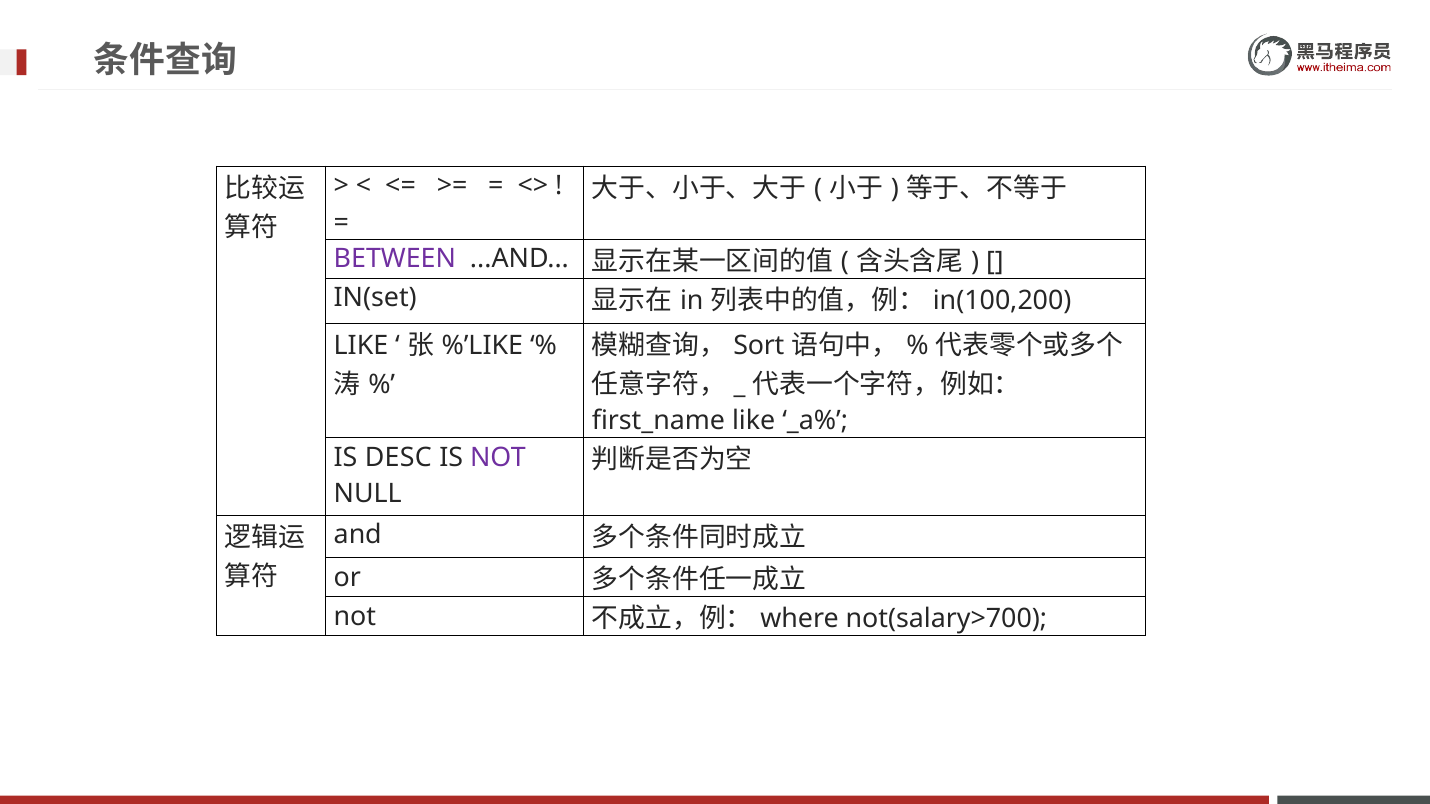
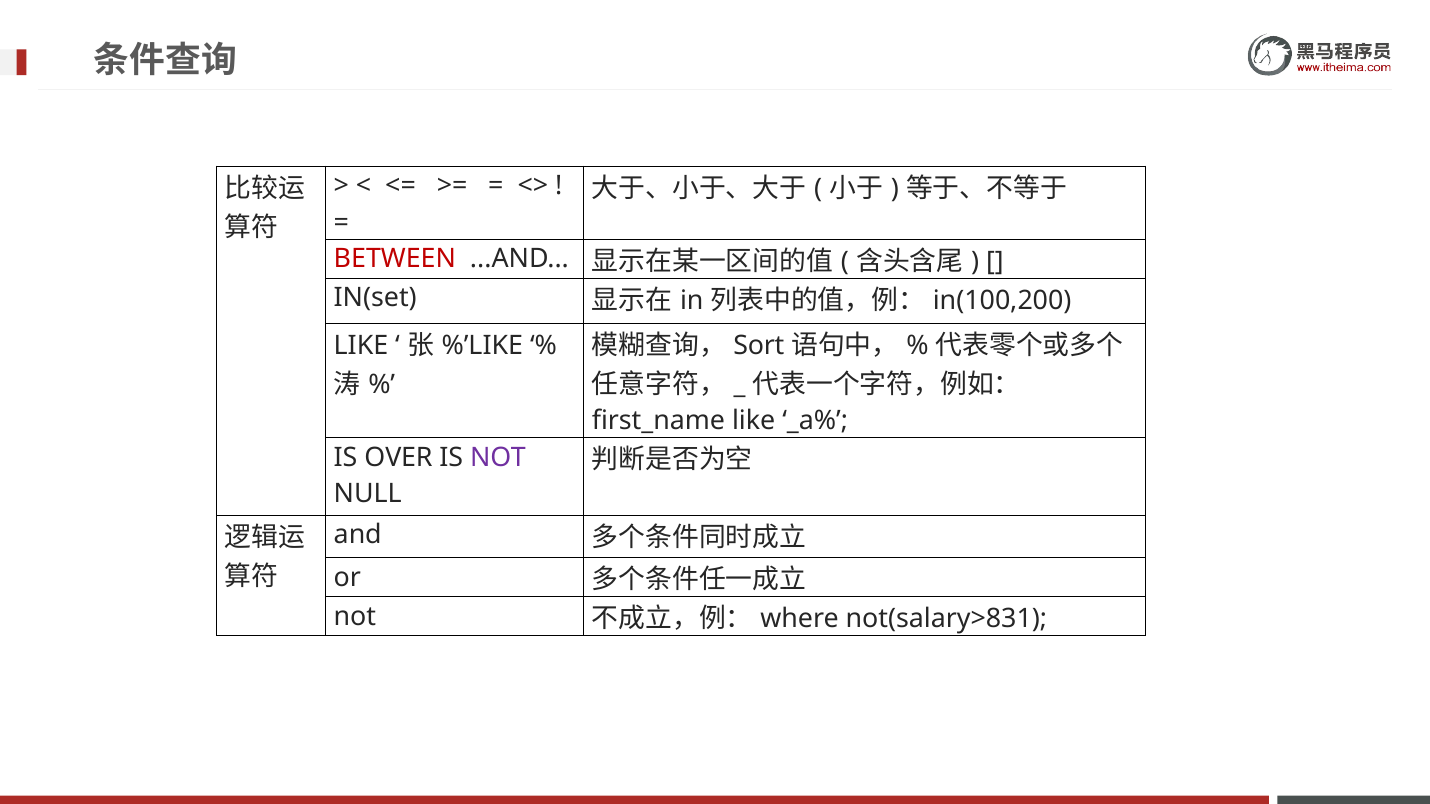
BETWEEN colour: purple -> red
DESC: DESC -> OVER
not(salary>700: not(salary>700 -> not(salary>831
